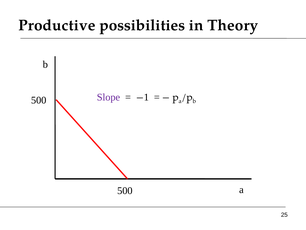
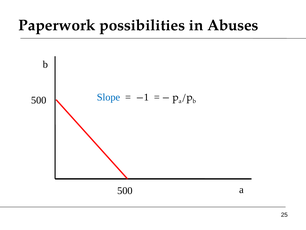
Productive: Productive -> Paperwork
Theory: Theory -> Abuses
Slope colour: purple -> blue
